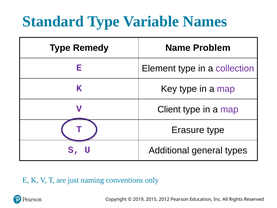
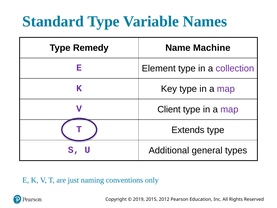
Problem: Problem -> Machine
Erasure: Erasure -> Extends
